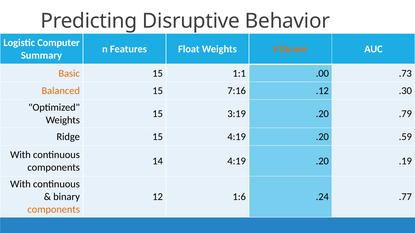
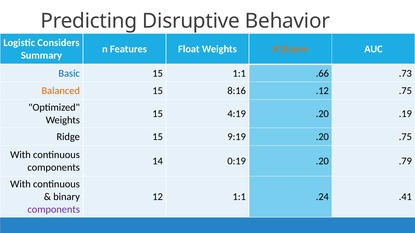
Computer: Computer -> Considers
Basic colour: orange -> blue
.00: .00 -> .66
7:16: 7:16 -> 8:16
.12 .30: .30 -> .75
3:19: 3:19 -> 4:19
.79: .79 -> .19
15 4:19: 4:19 -> 9:19
.20 .59: .59 -> .75
14 4:19: 4:19 -> 0:19
.19: .19 -> .79
12 1:6: 1:6 -> 1:1
.77: .77 -> .41
components at (54, 210) colour: orange -> purple
